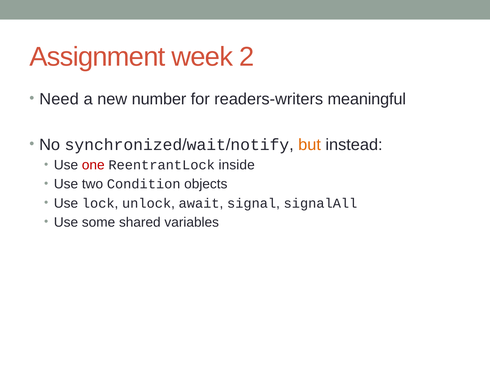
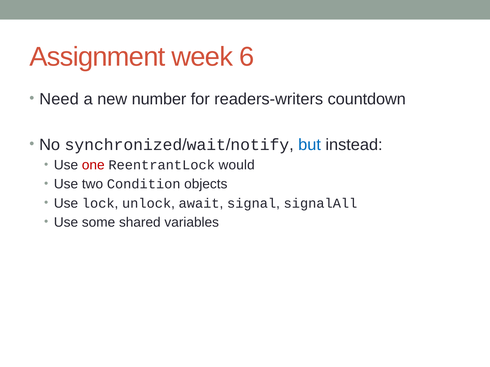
2: 2 -> 6
meaningful: meaningful -> countdown
but colour: orange -> blue
inside: inside -> would
